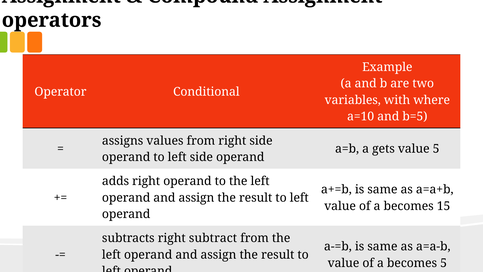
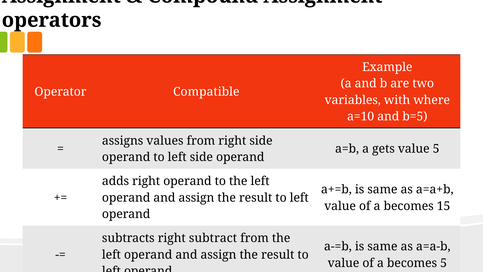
Conditional: Conditional -> Compatible
